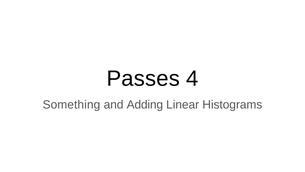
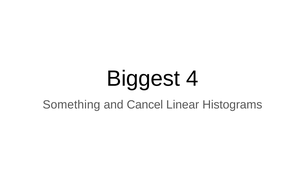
Passes: Passes -> Biggest
Adding: Adding -> Cancel
